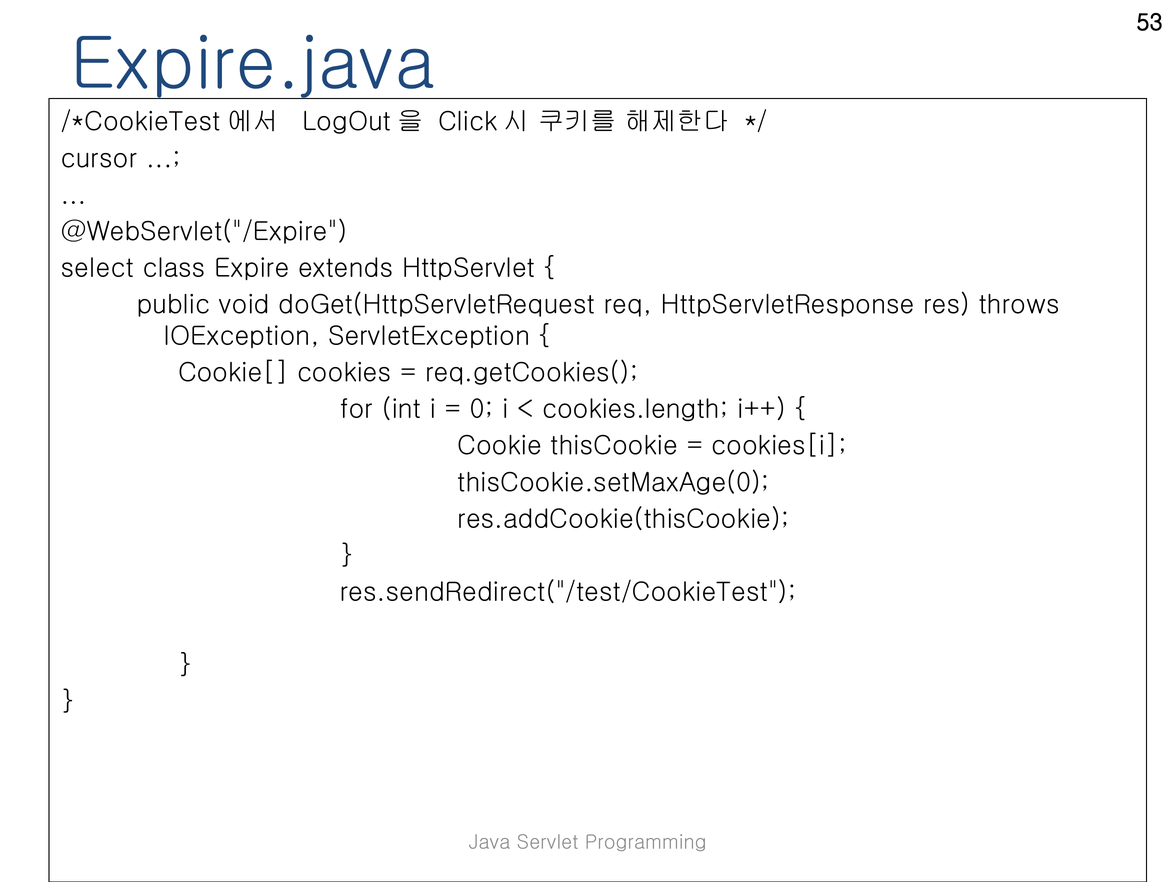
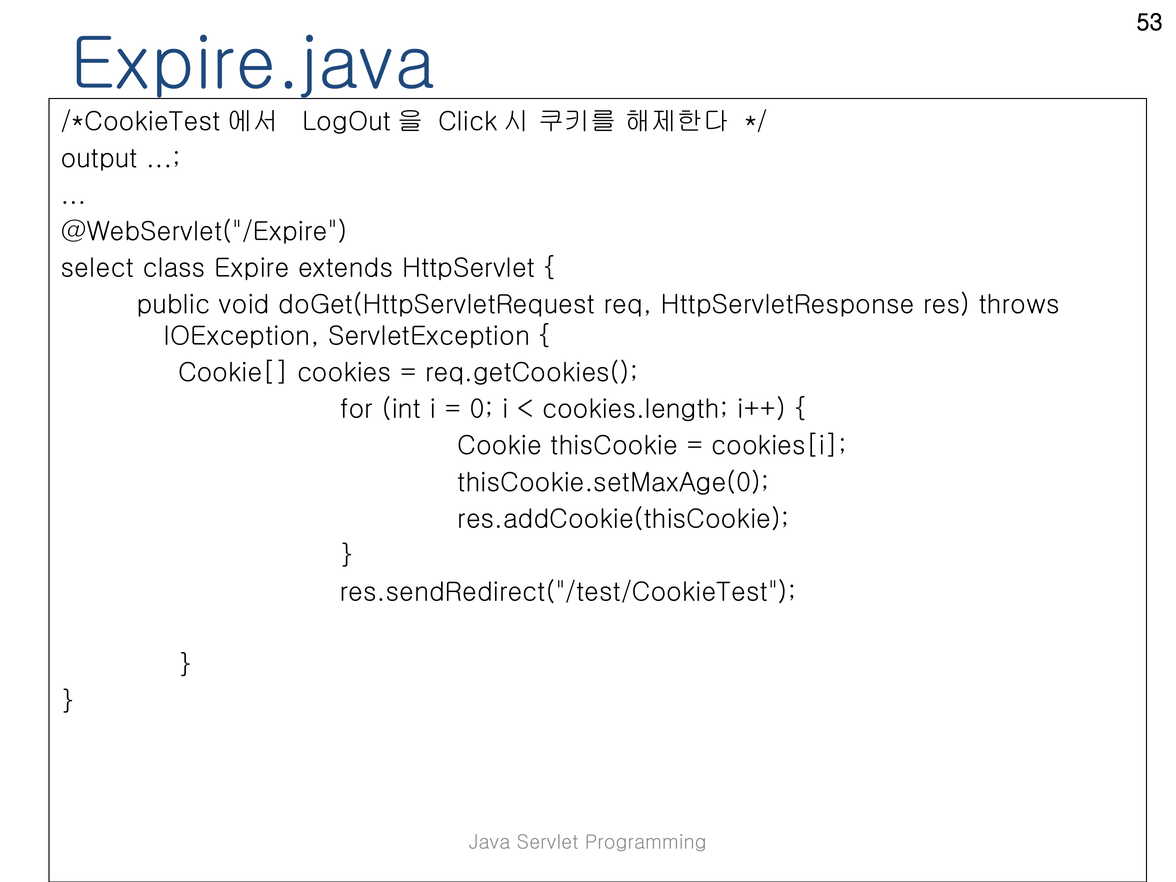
cursor: cursor -> output
